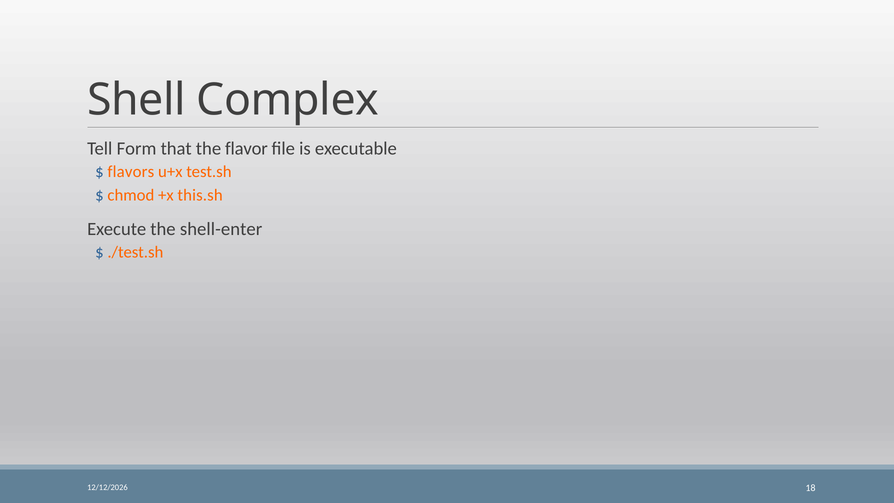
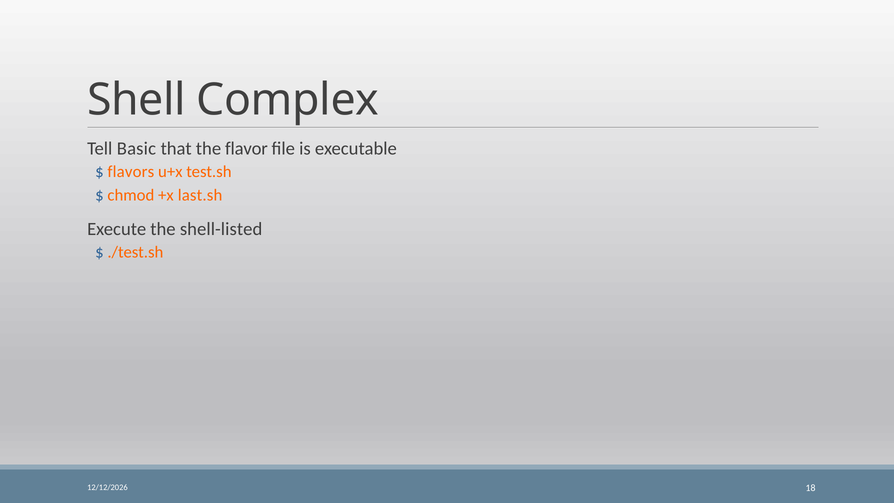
Form: Form -> Basic
this.sh: this.sh -> last.sh
shell-enter: shell-enter -> shell-listed
